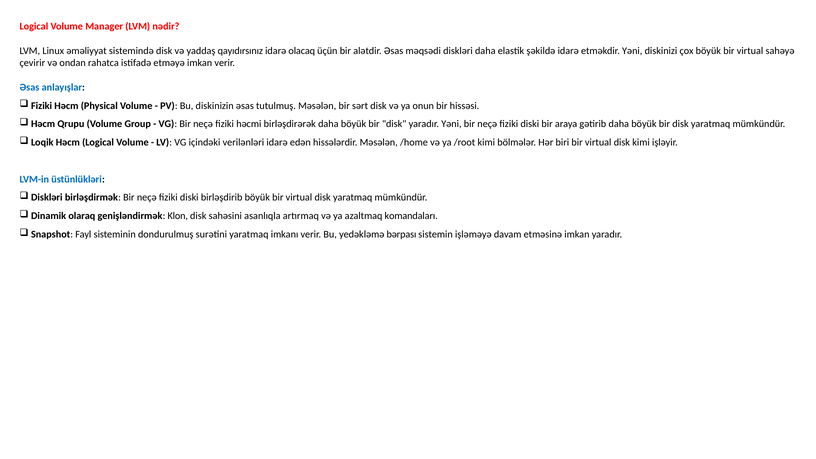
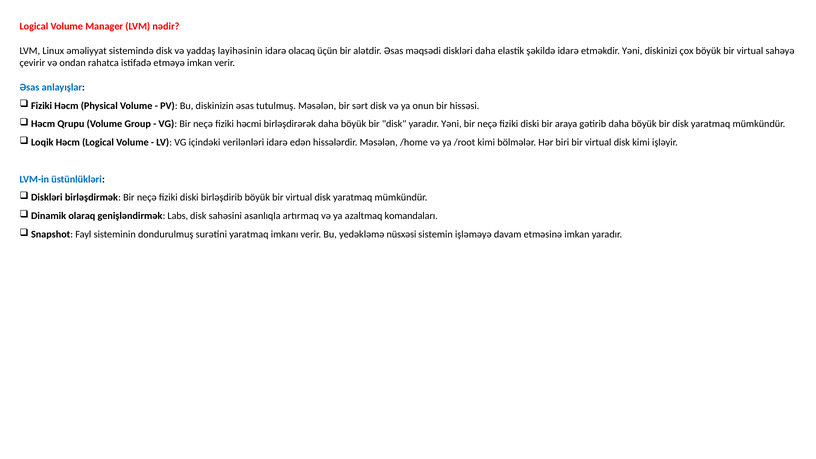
qayıdırsınız: qayıdırsınız -> layihəsinin
Klon: Klon -> Labs
bərpası: bərpası -> nüsxəsi
